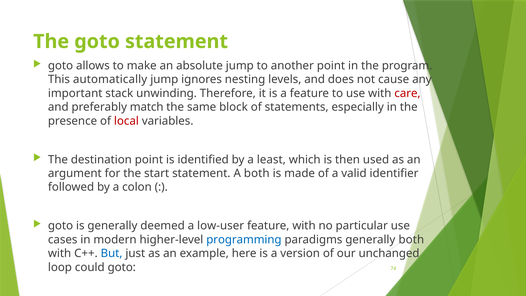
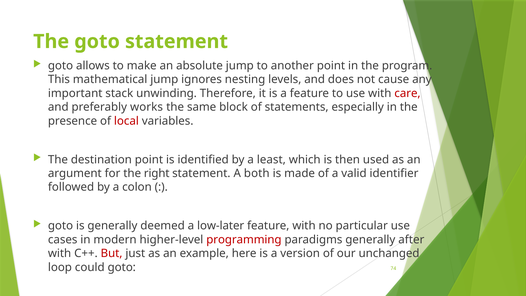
automatically: automatically -> mathematical
match: match -> works
start: start -> right
low-user: low-user -> low-later
programming colour: blue -> red
generally both: both -> after
But colour: blue -> red
